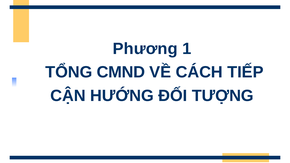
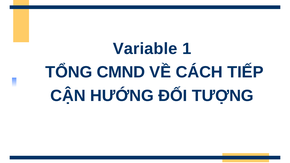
Phương: Phương -> Variable
